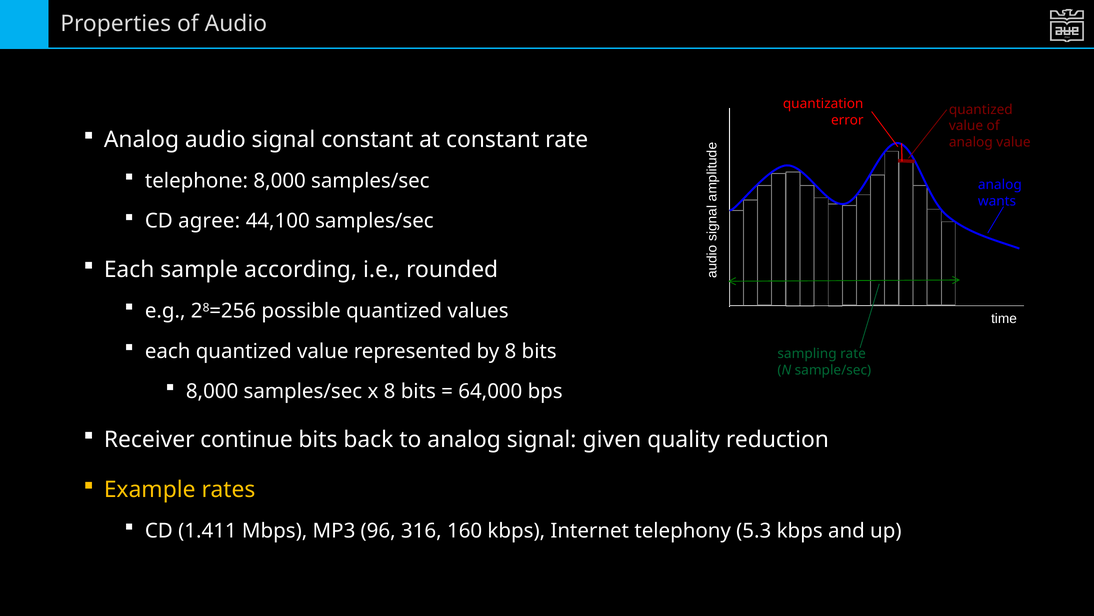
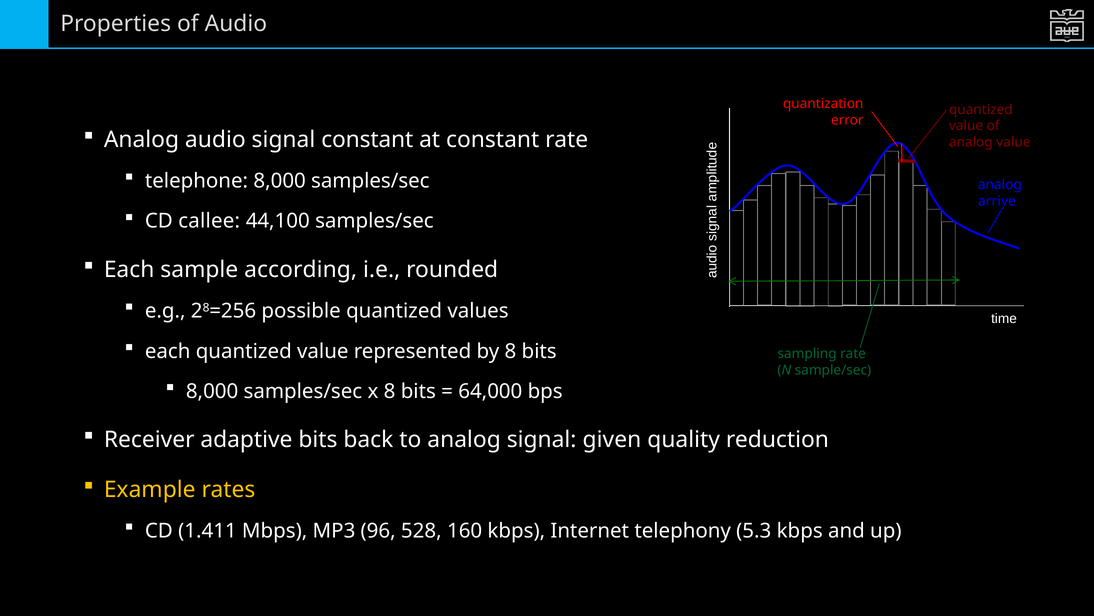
wants: wants -> arrive
agree: agree -> callee
continue: continue -> adaptive
316: 316 -> 528
